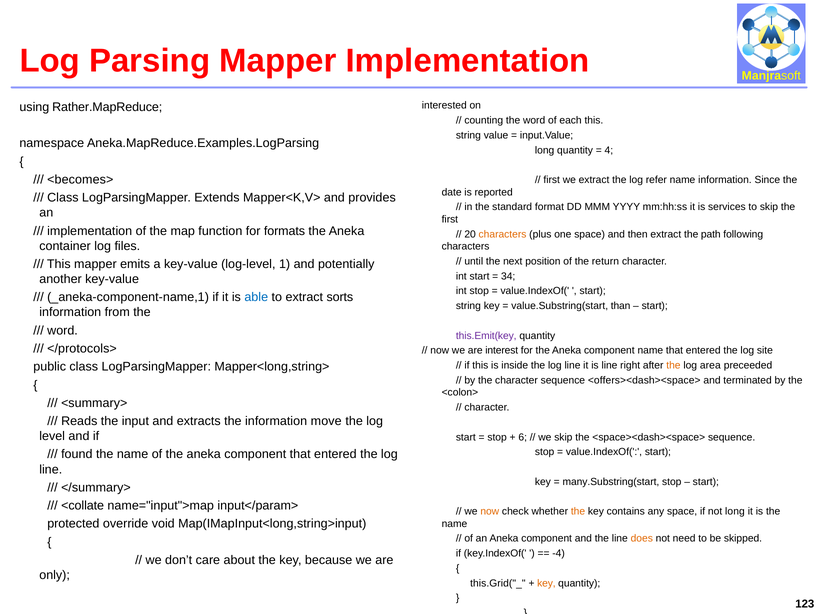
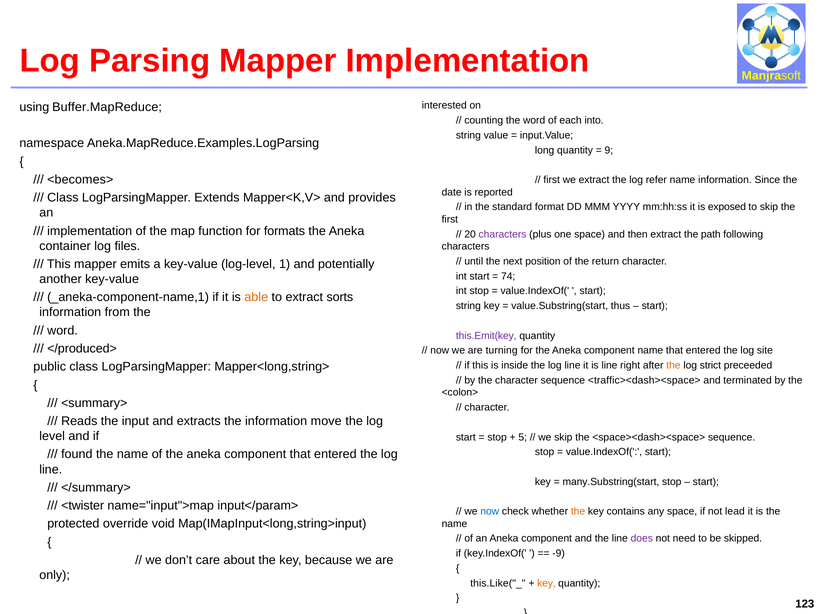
Rather.MapReduce: Rather.MapReduce -> Buffer.MapReduce
each this: this -> into
4: 4 -> 9
services: services -> exposed
characters at (503, 234) colour: orange -> purple
34: 34 -> 74
able colour: blue -> orange
than: than -> thus
</protocols>: </protocols> -> </produced>
interest: interest -> turning
area: area -> strict
<offers><dash><space>: <offers><dash><space> -> <traffic><dash><space>
6: 6 -> 5
<collate: <collate -> <twister
now at (490, 512) colour: orange -> blue
not long: long -> lead
does colour: orange -> purple
-4: -4 -> -9
this.Grid("_: this.Grid("_ -> this.Like("_
